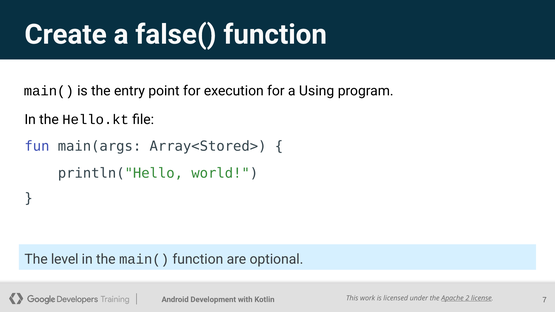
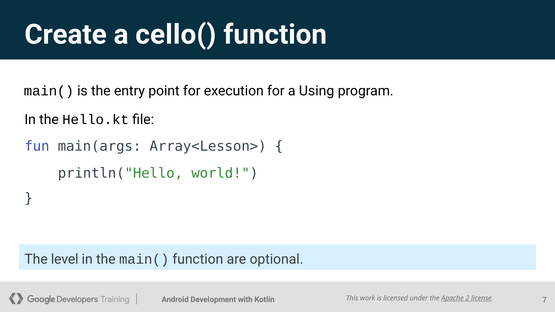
false(: false( -> cello(
Array<Stored>: Array<Stored> -> Array<Lesson>
